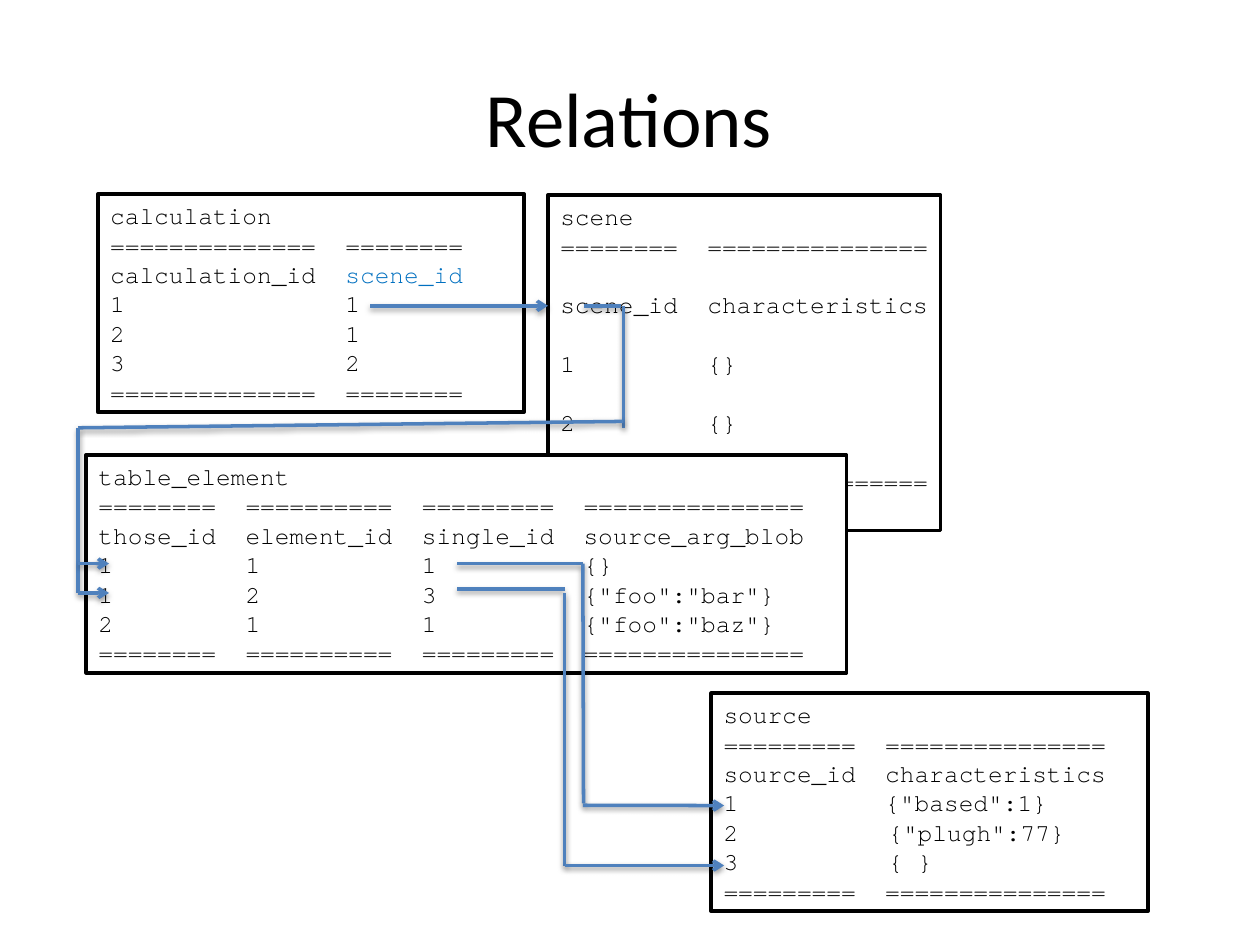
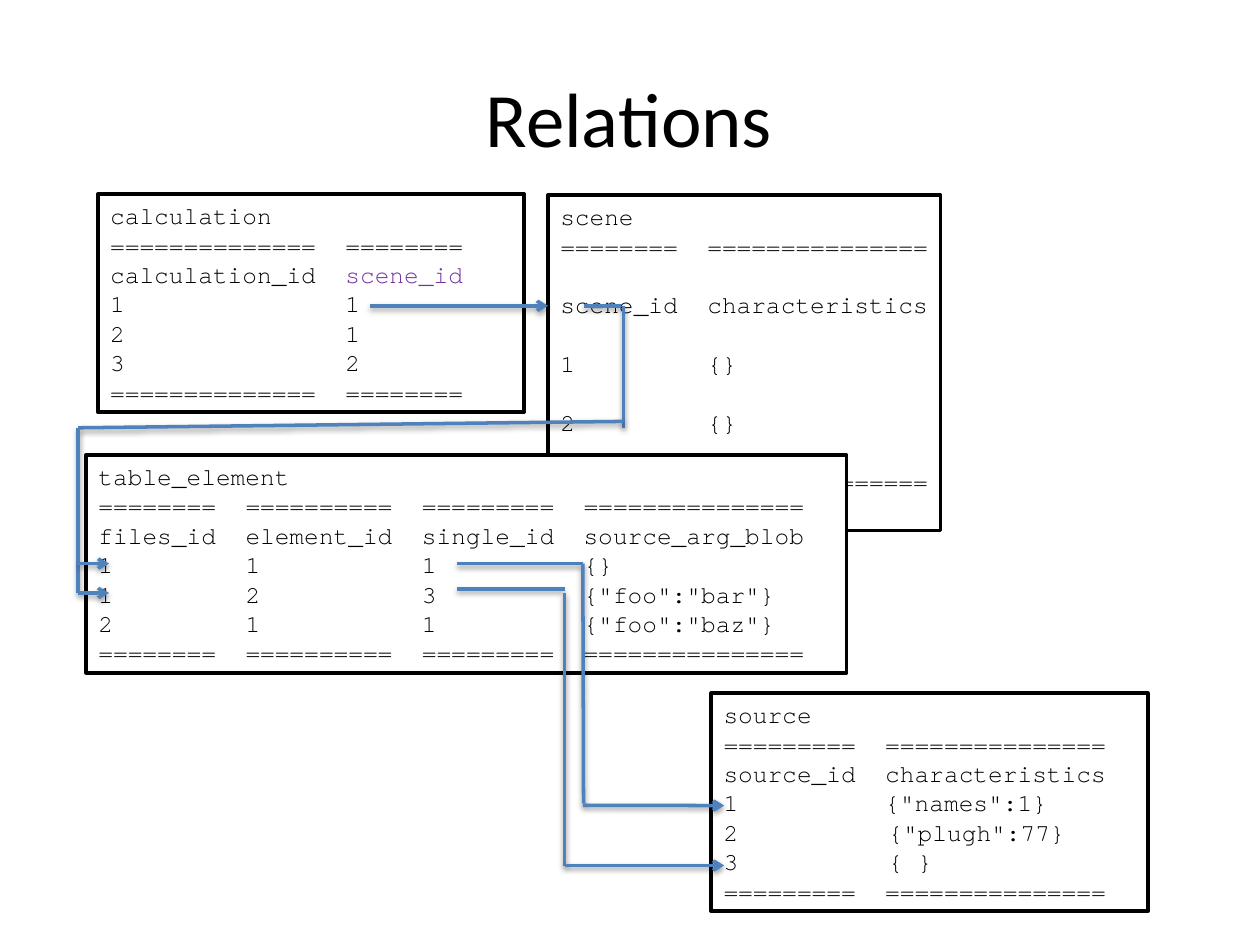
scene_id at (404, 275) colour: blue -> purple
those_id: those_id -> files_id
based":1: based":1 -> names":1
